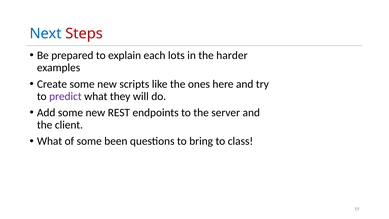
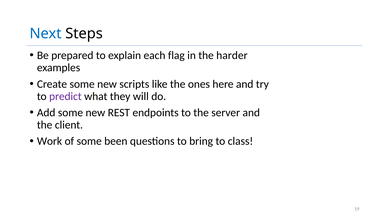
Steps colour: red -> black
lots: lots -> flag
What at (50, 141): What -> Work
